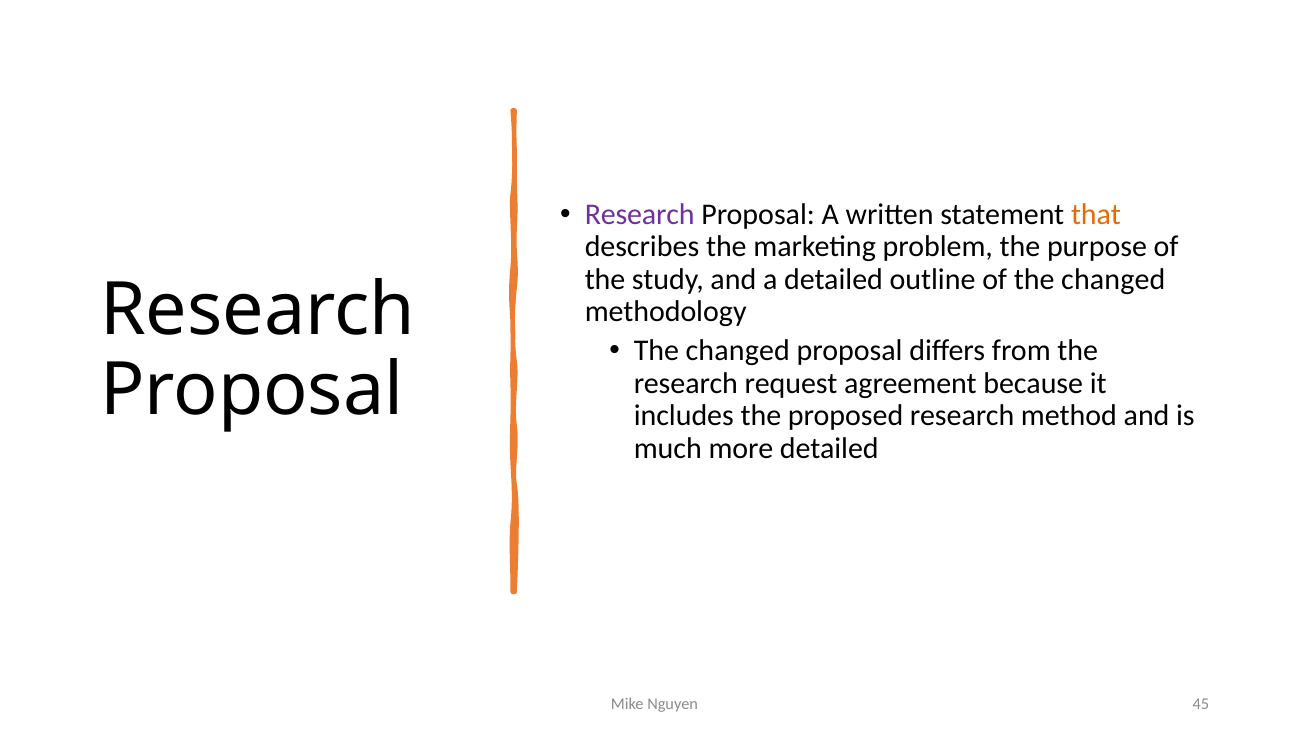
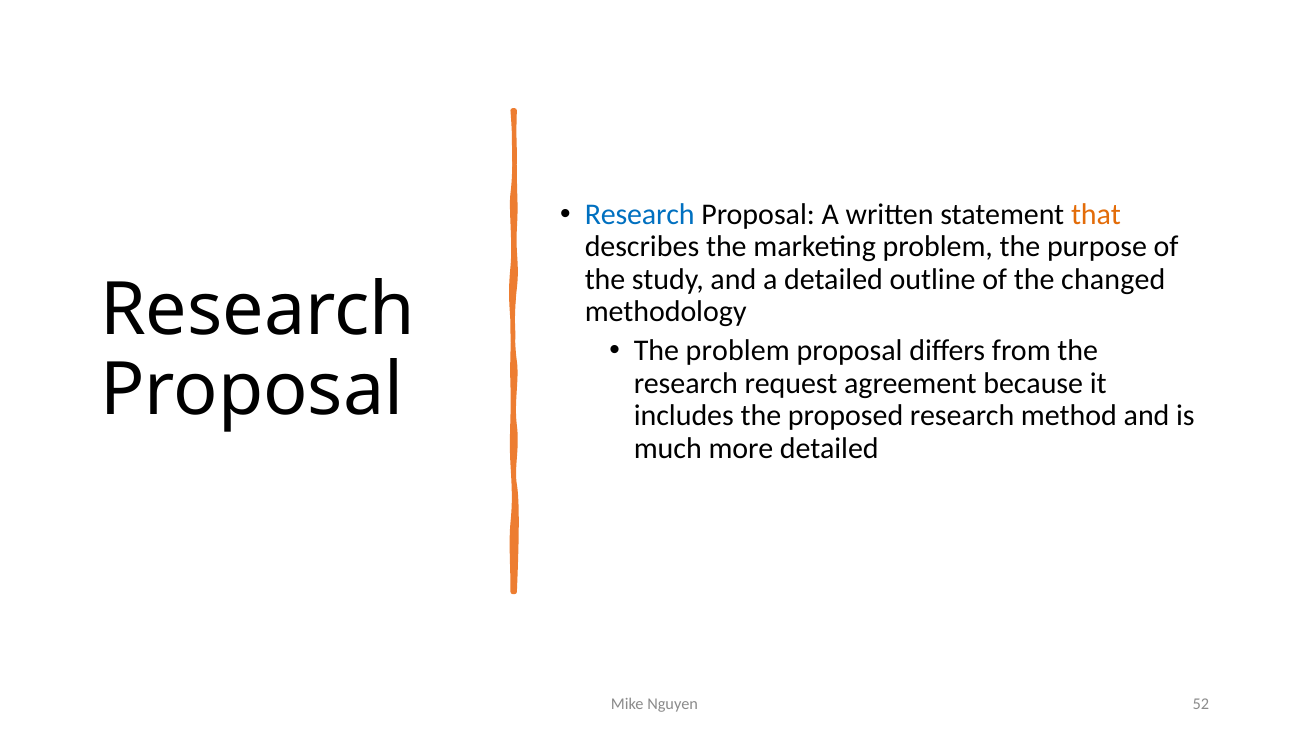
Research at (640, 214) colour: purple -> blue
changed at (738, 351): changed -> problem
45: 45 -> 52
